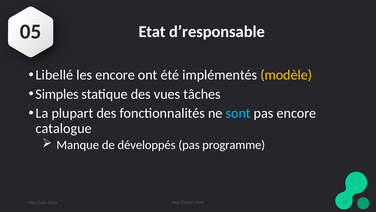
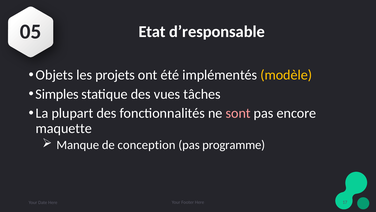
Libellé: Libellé -> Objets
les encore: encore -> projets
sont colour: light blue -> pink
catalogue: catalogue -> maquette
développés: développés -> conception
